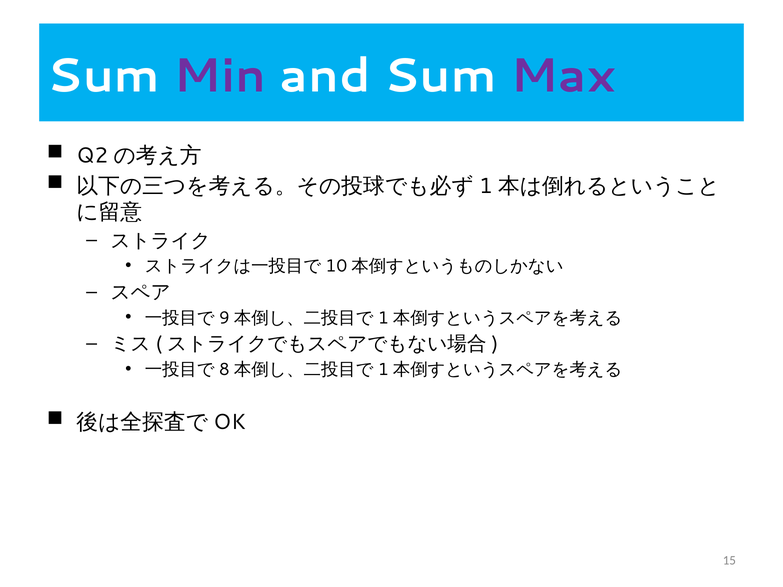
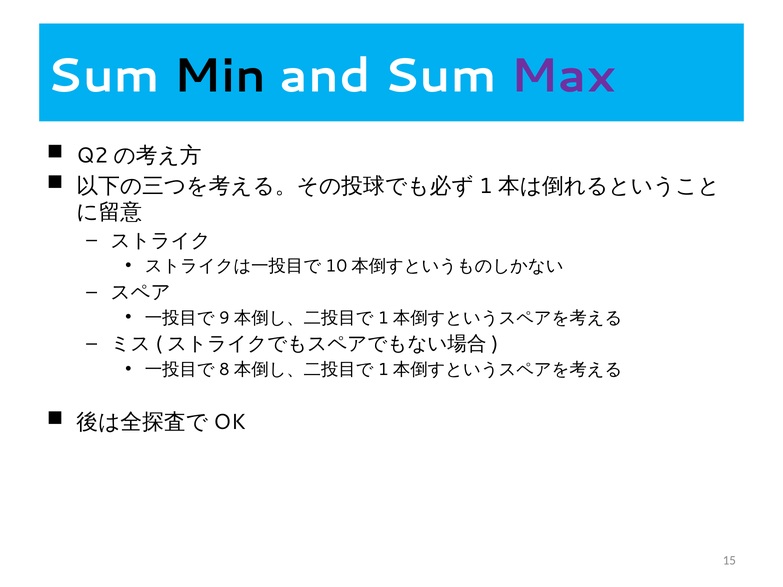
Min colour: purple -> black
